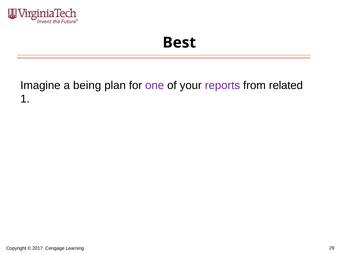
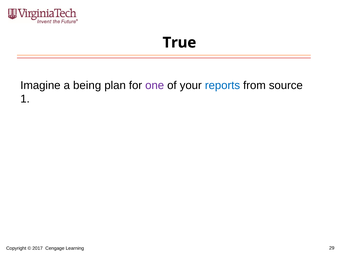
Best: Best -> True
reports colour: purple -> blue
related: related -> source
